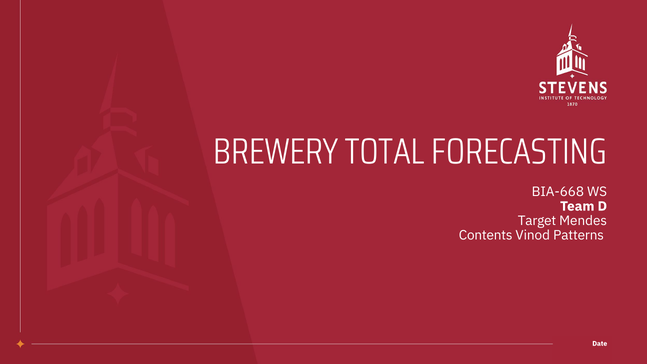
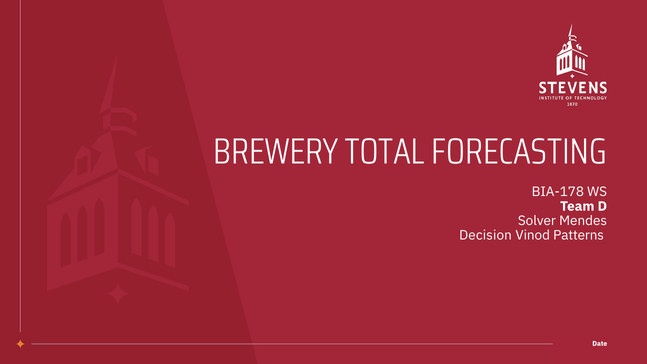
BIA-668: BIA-668 -> BIA-178
Target: Target -> Solver
Contents: Contents -> Decision
